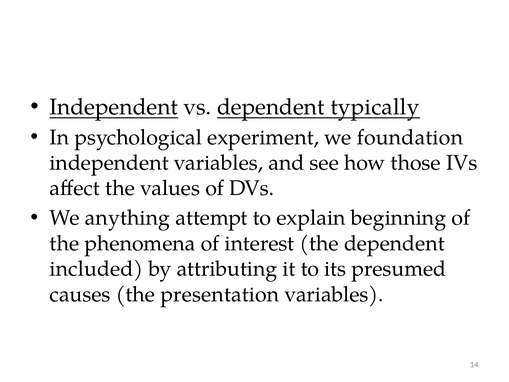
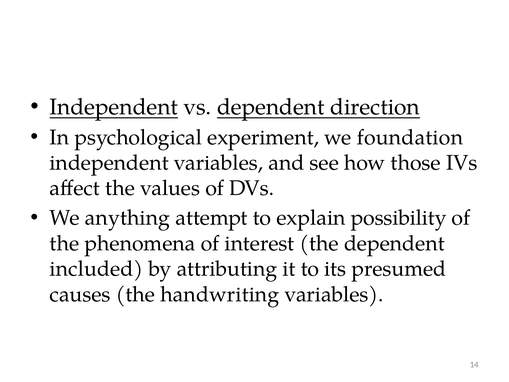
typically: typically -> direction
beginning: beginning -> possibility
presentation: presentation -> handwriting
